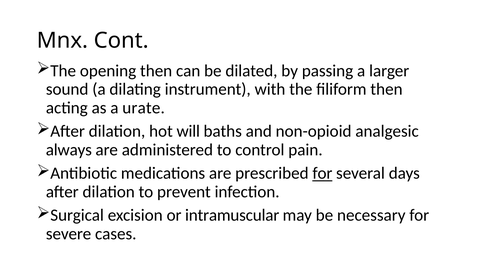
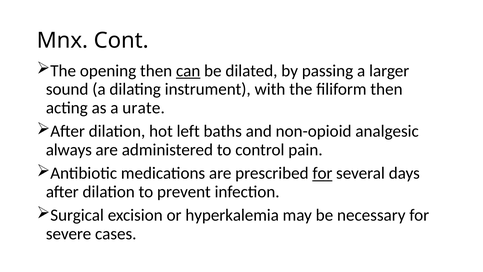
can underline: none -> present
will: will -> left
intramuscular: intramuscular -> hyperkalemia
